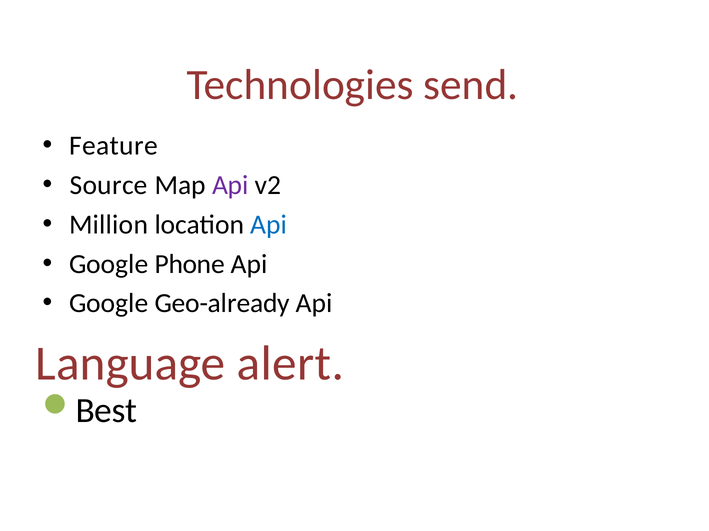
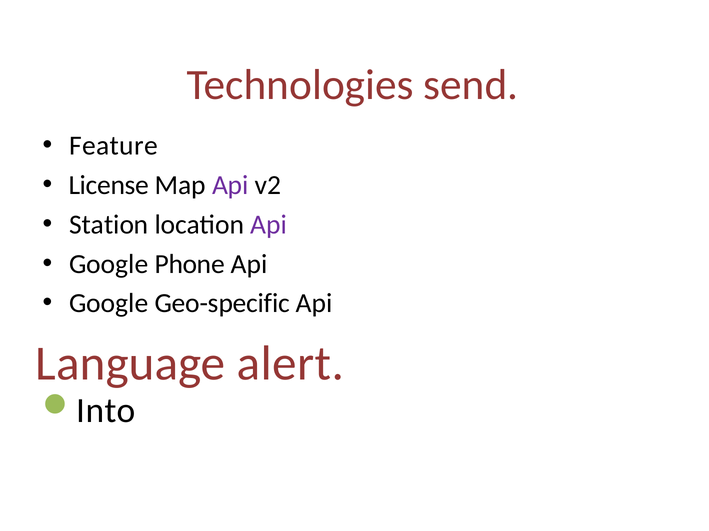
Source: Source -> License
Million: Million -> Station
Api at (269, 225) colour: blue -> purple
Geo-already: Geo-already -> Geo-specific
Best: Best -> Into
